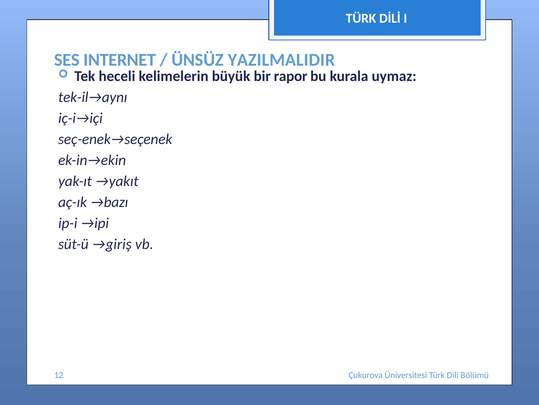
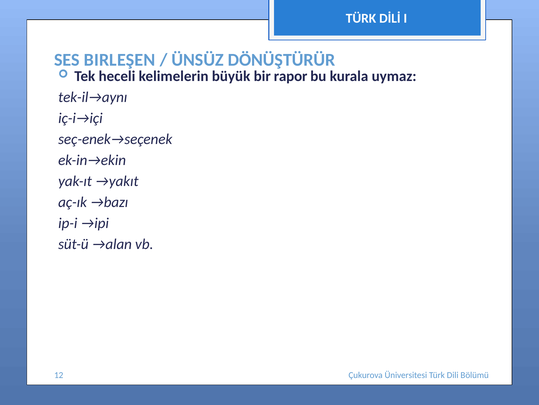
INTERNET: INTERNET -> BIRLEŞEN
YAZILMALIDIR: YAZILMALIDIR -> DÖNÜŞTÜRÜR
→giriş: →giriş -> →alan
